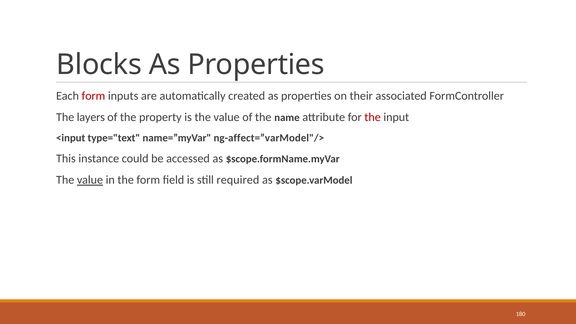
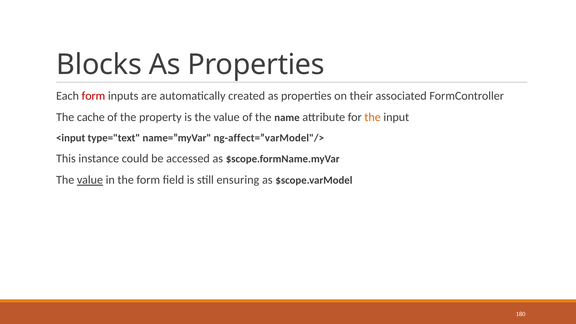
layers: layers -> cache
the at (373, 117) colour: red -> orange
required: required -> ensuring
